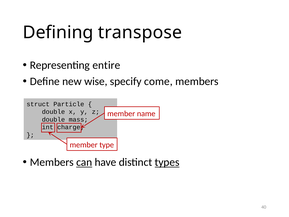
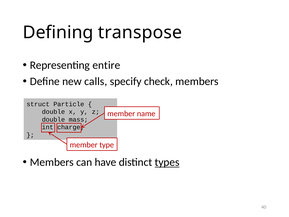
wise: wise -> calls
come: come -> check
can underline: present -> none
